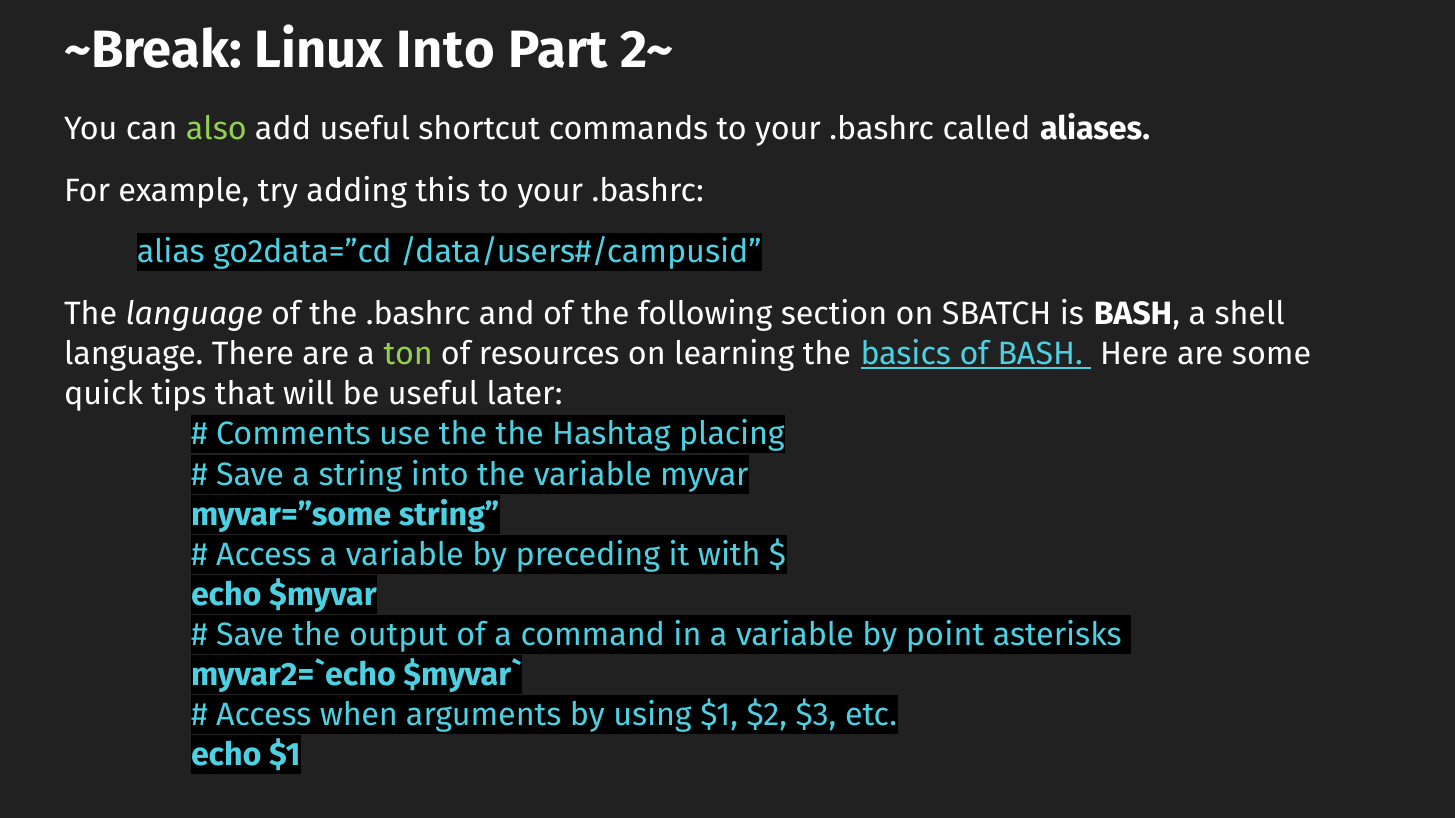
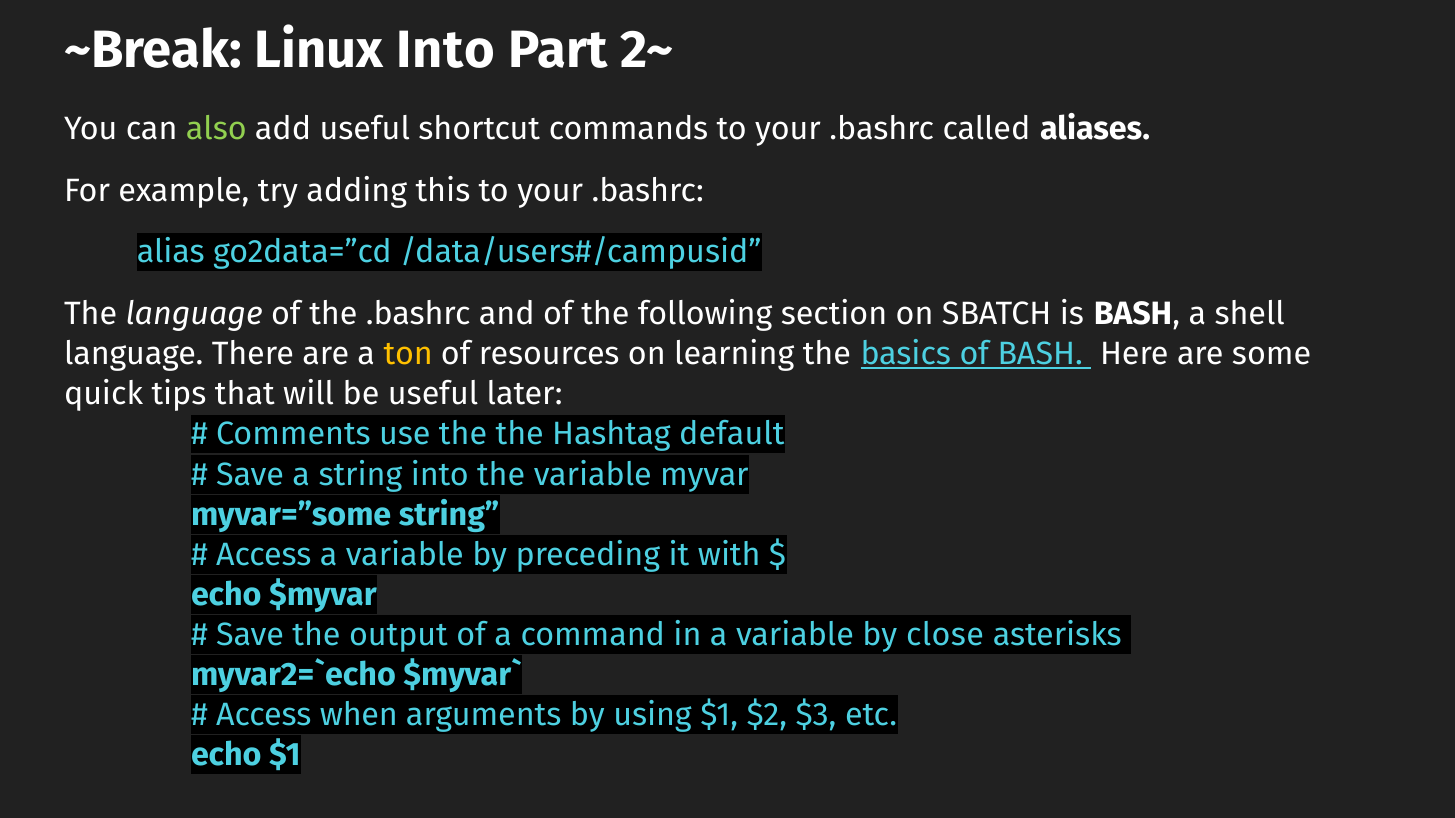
ton colour: light green -> yellow
placing: placing -> default
point: point -> close
